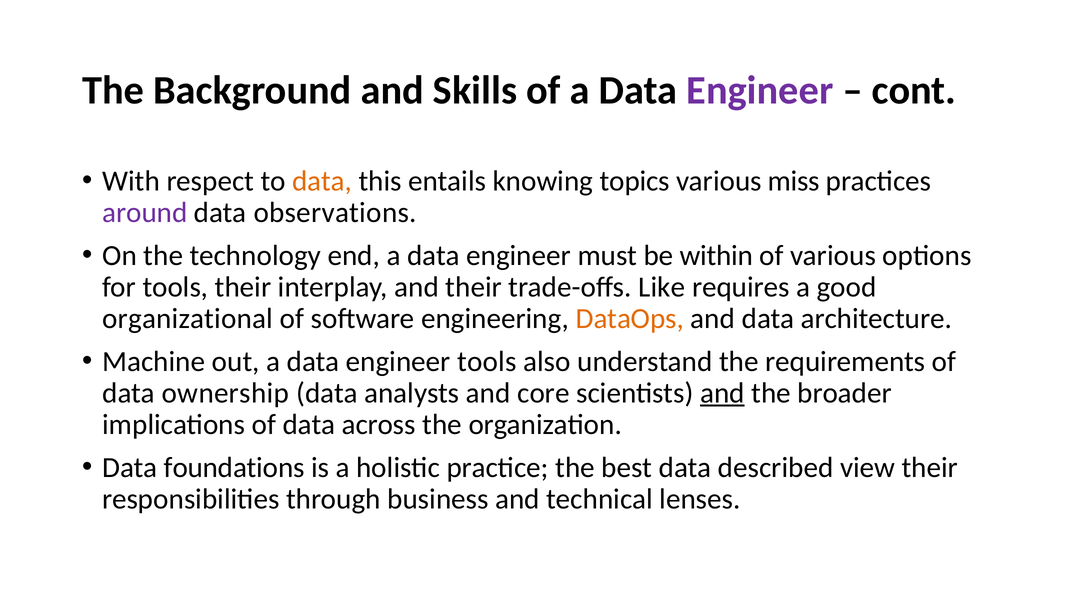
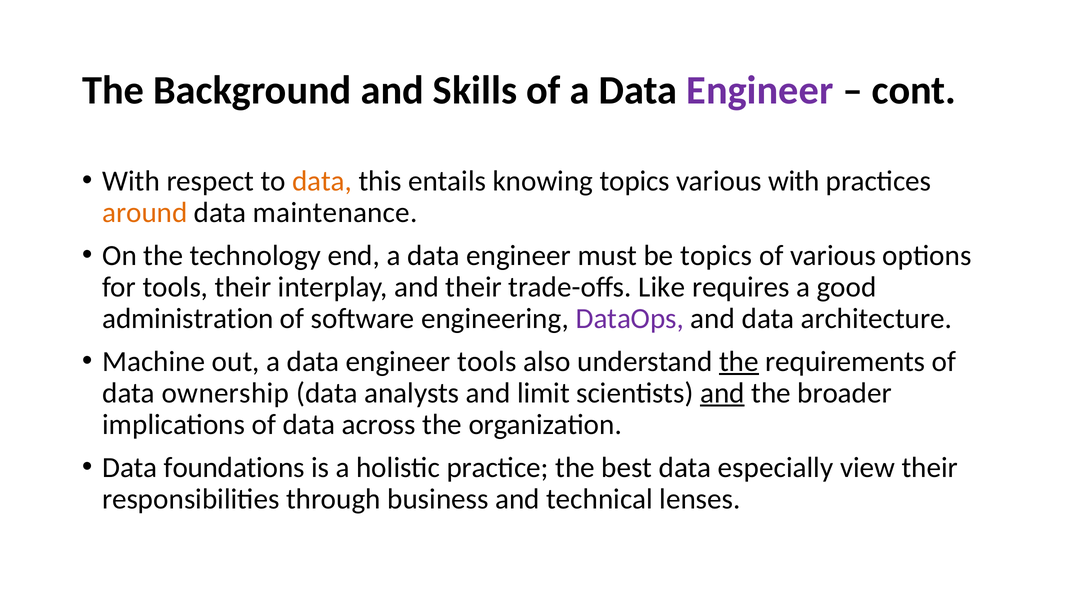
various miss: miss -> with
around colour: purple -> orange
observations: observations -> maintenance
be within: within -> topics
organizational: organizational -> administration
DataOps colour: orange -> purple
the at (739, 361) underline: none -> present
core: core -> limit
described: described -> especially
